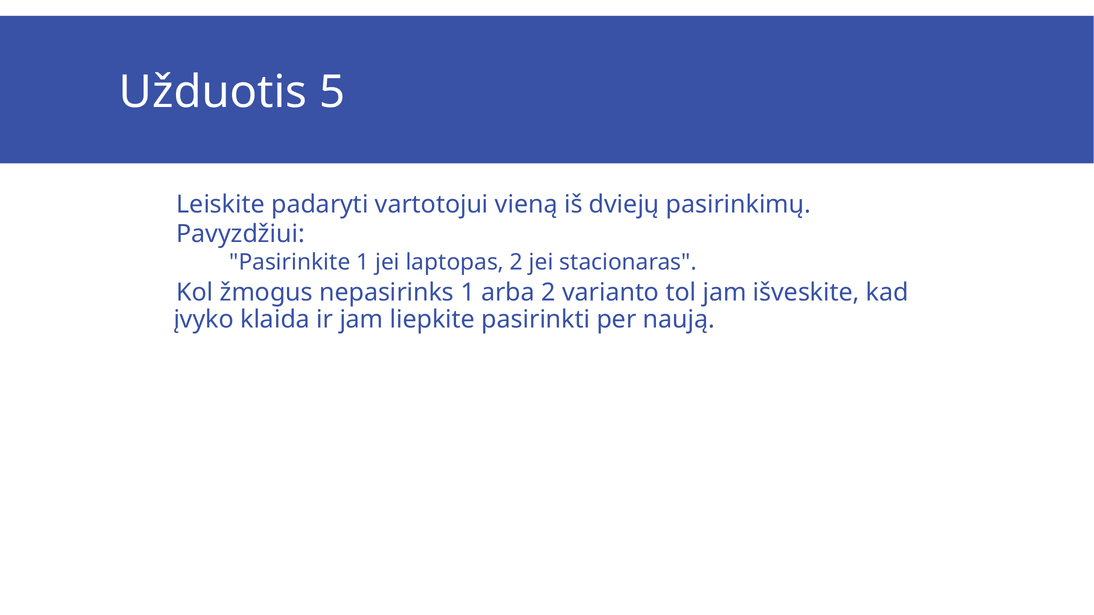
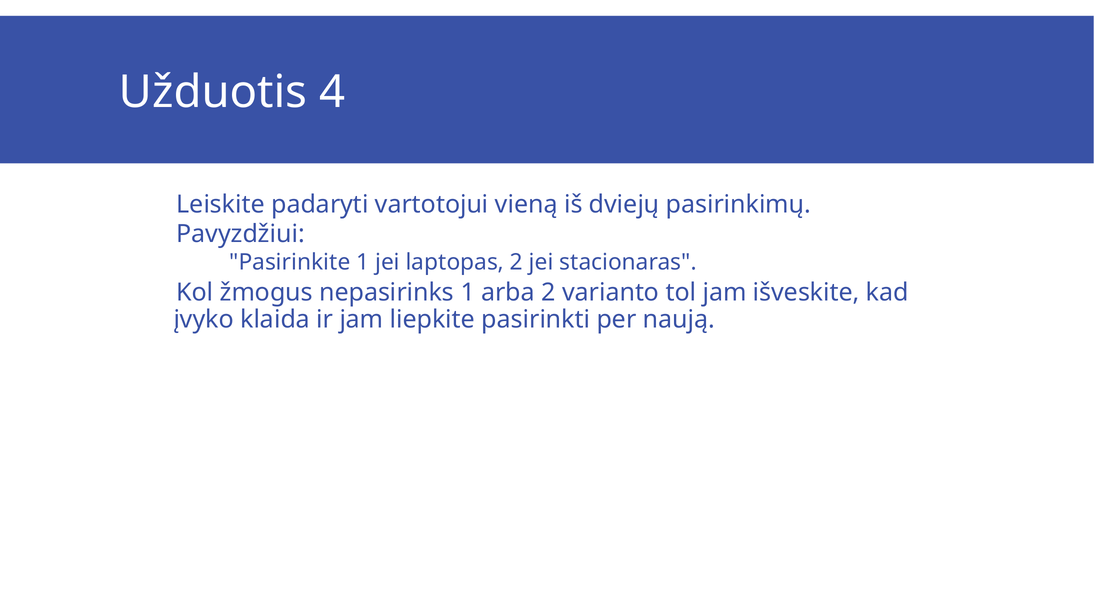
5: 5 -> 4
